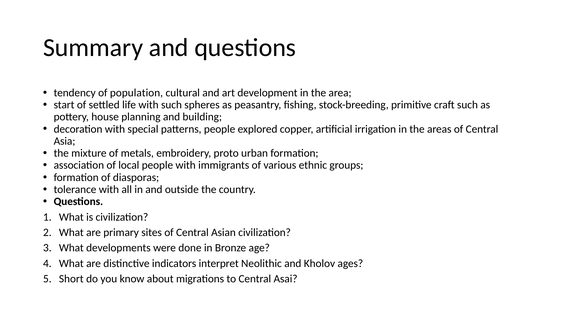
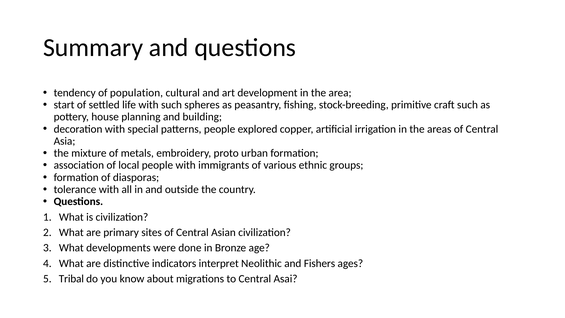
Kholov: Kholov -> Fishers
Short: Short -> Tribal
